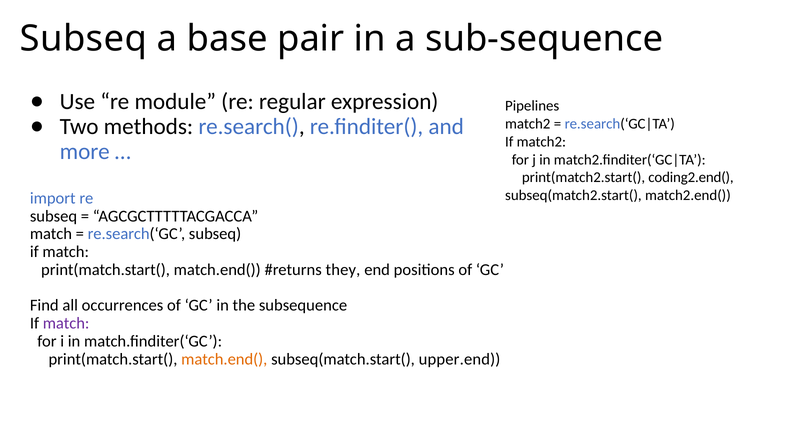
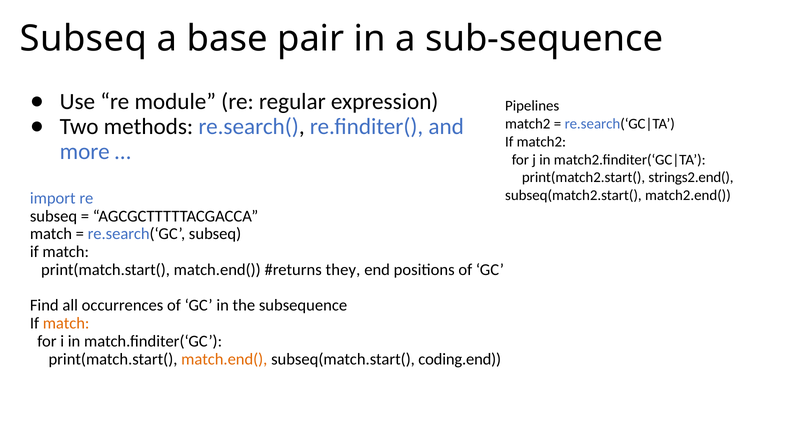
coding2.end(: coding2.end( -> strings2.end(
match at (66, 323) colour: purple -> orange
upper.end: upper.end -> coding.end
